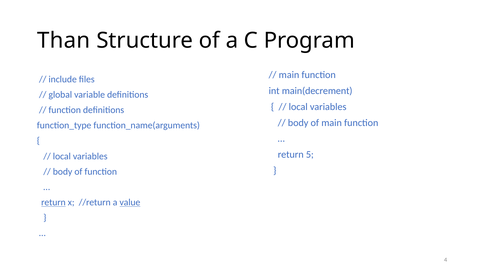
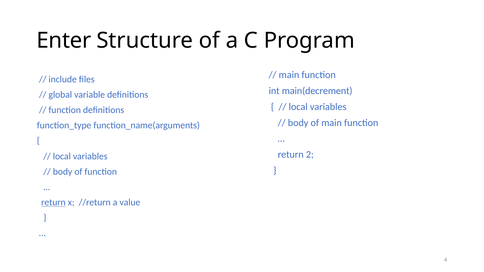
Than: Than -> Enter
5: 5 -> 2
value underline: present -> none
